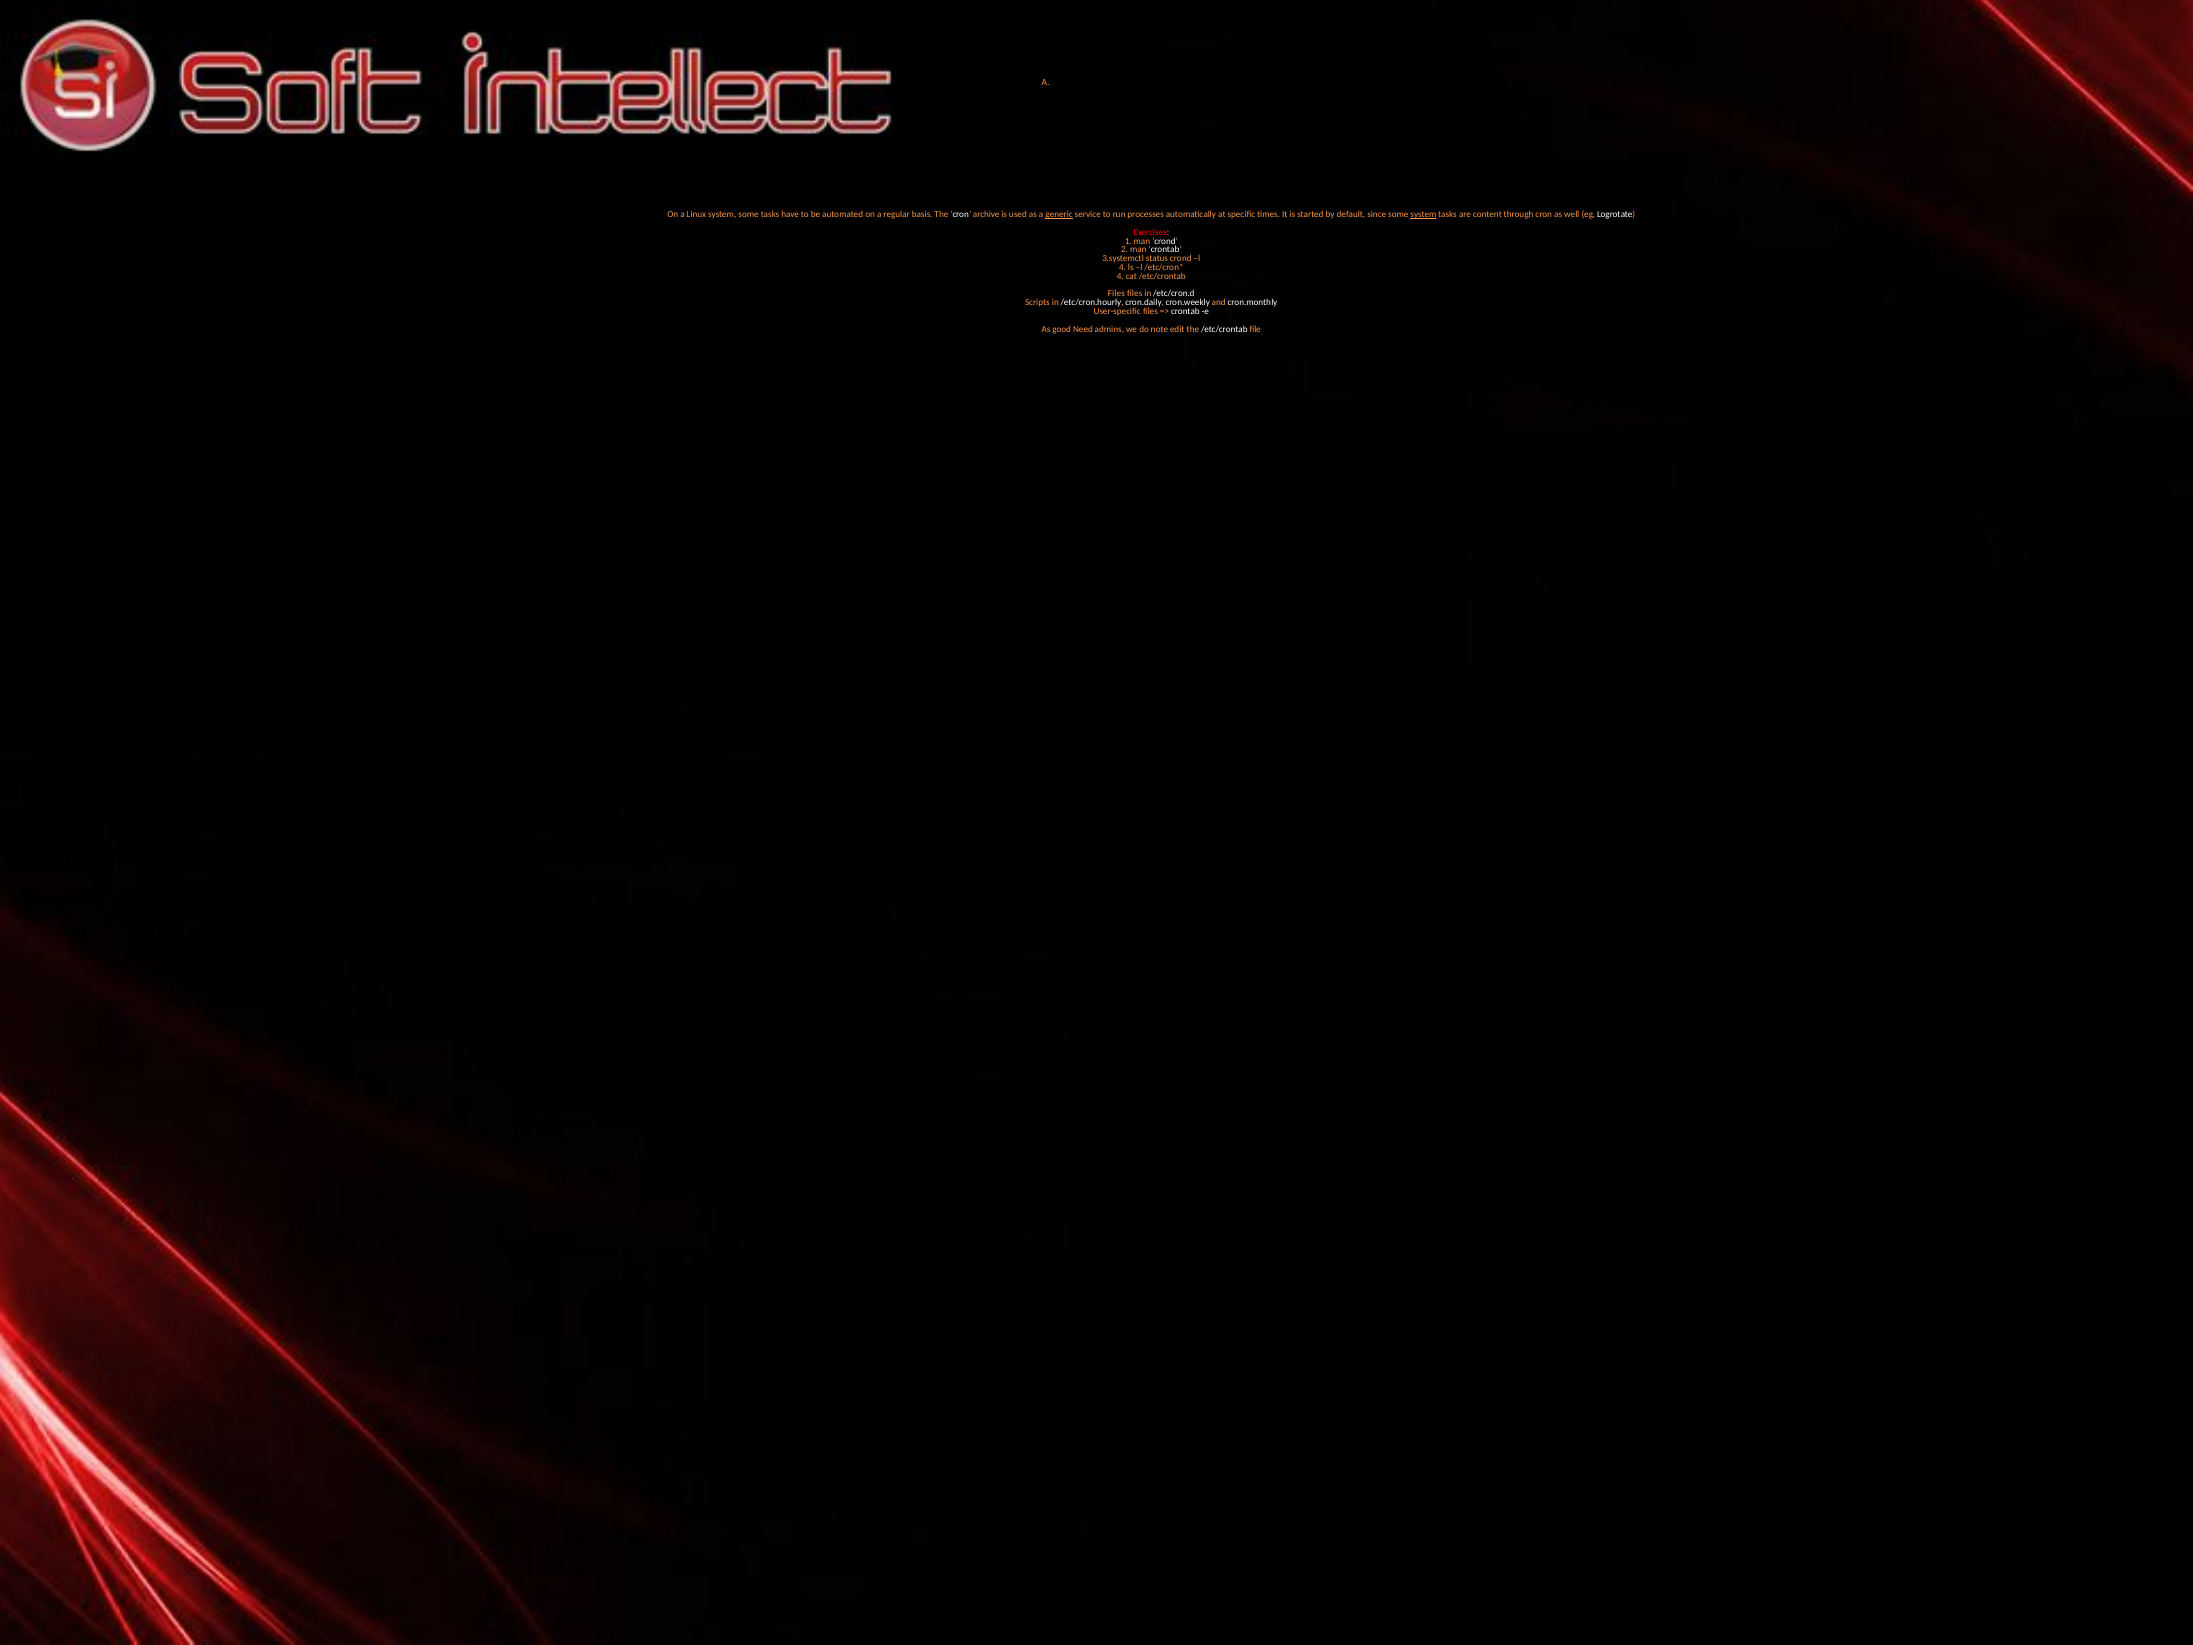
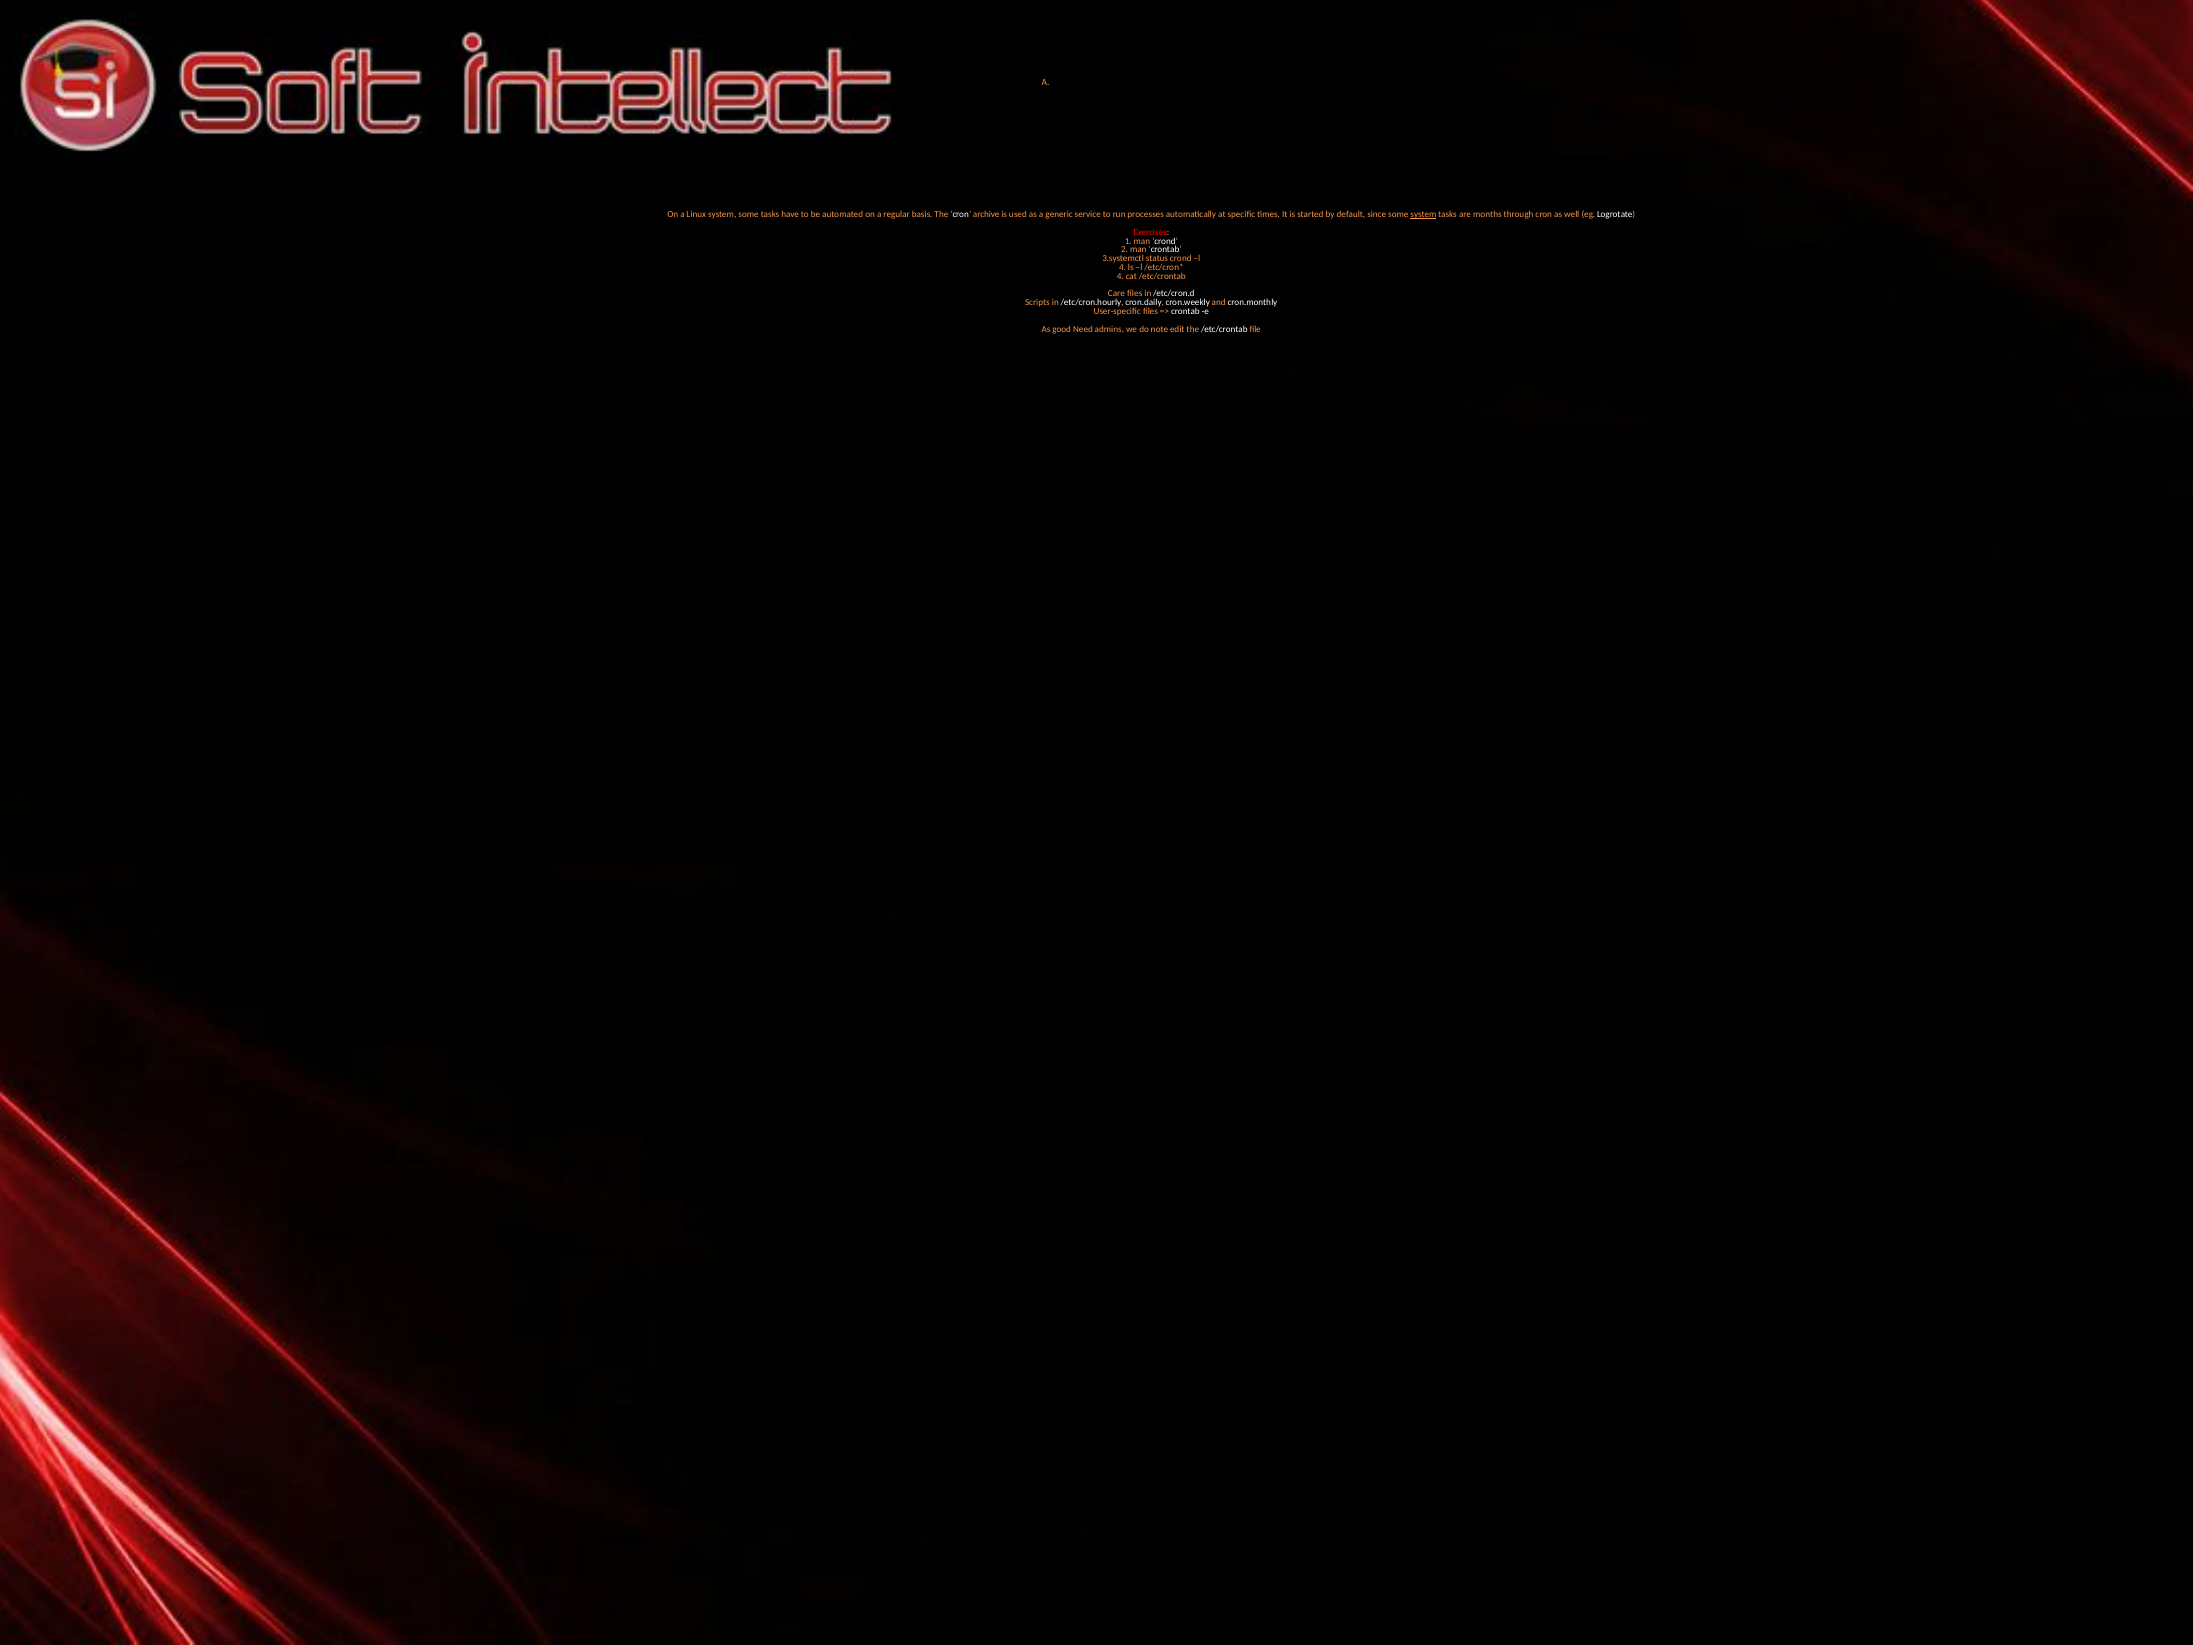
generic underline: present -> none
content: content -> months
Files at (1116, 294): Files -> Care
